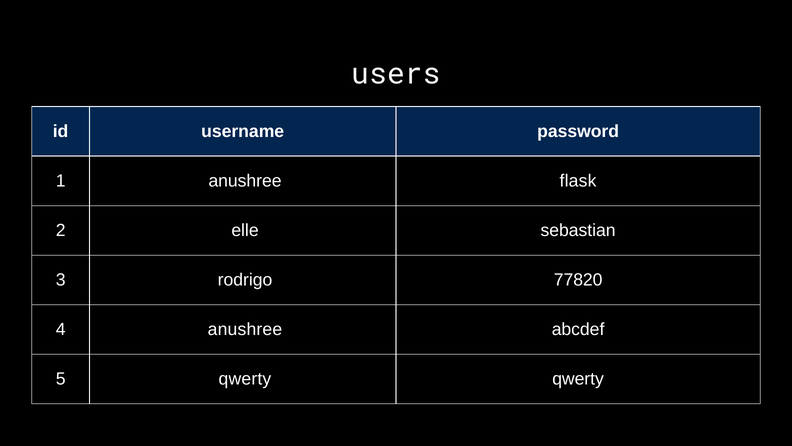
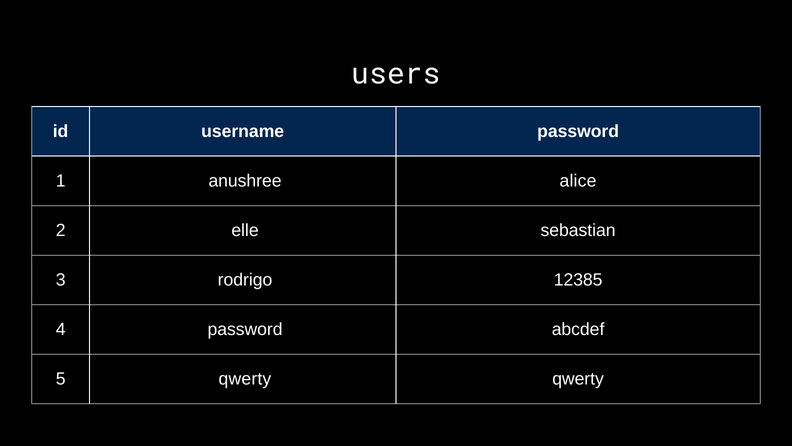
flask: flask -> alice
77820: 77820 -> 12385
4 anushree: anushree -> password
